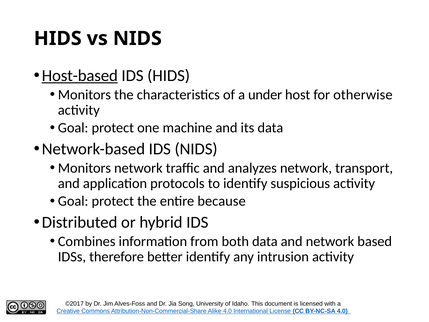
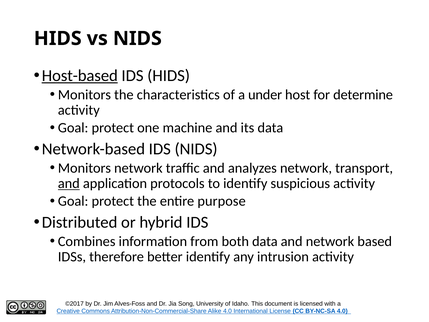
otherwise: otherwise -> determine
and at (69, 183) underline: none -> present
because: because -> purpose
